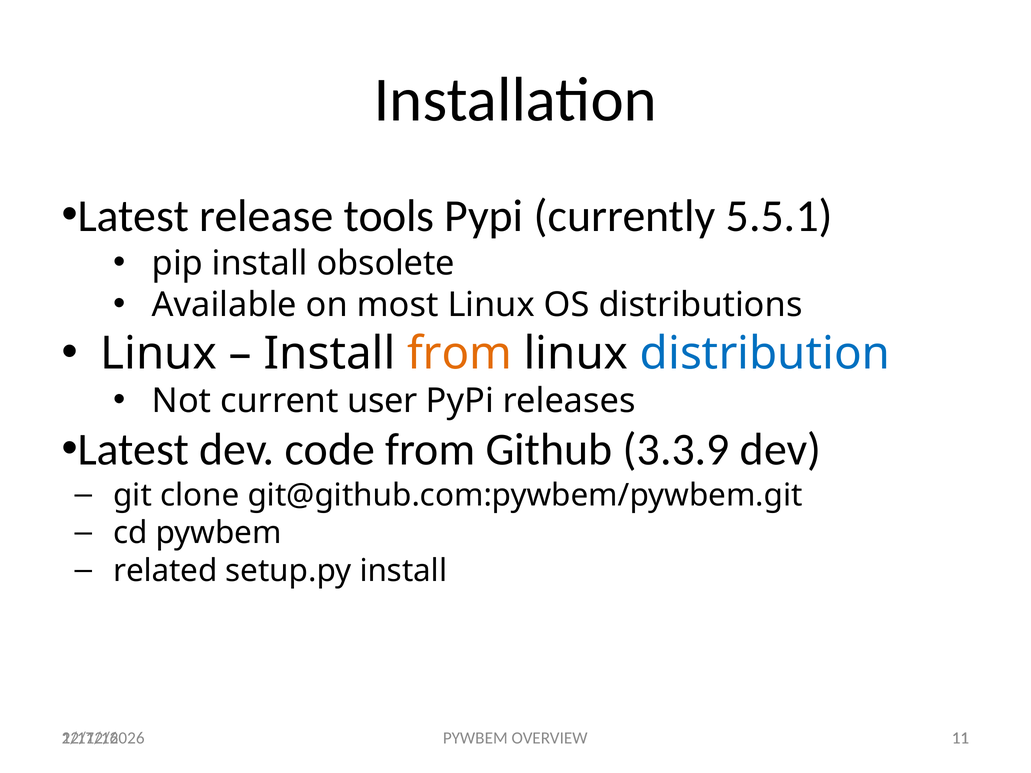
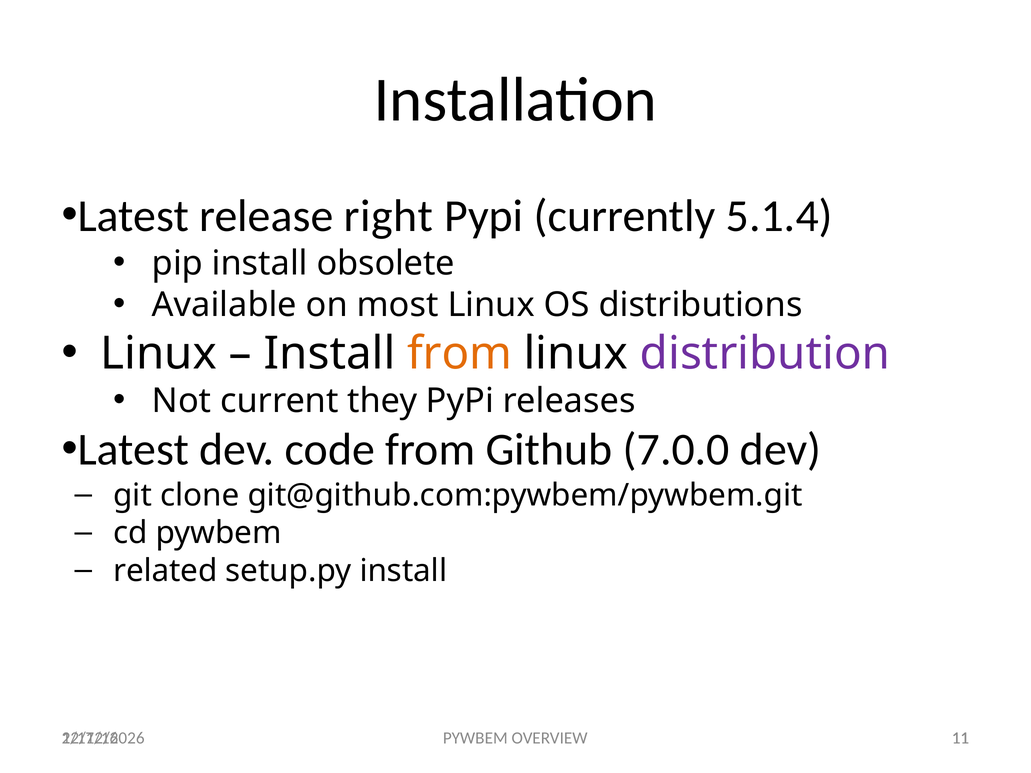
tools: tools -> right
5.5.1: 5.5.1 -> 5.1.4
distribution colour: blue -> purple
user: user -> they
3.3.9: 3.3.9 -> 7.0.0
